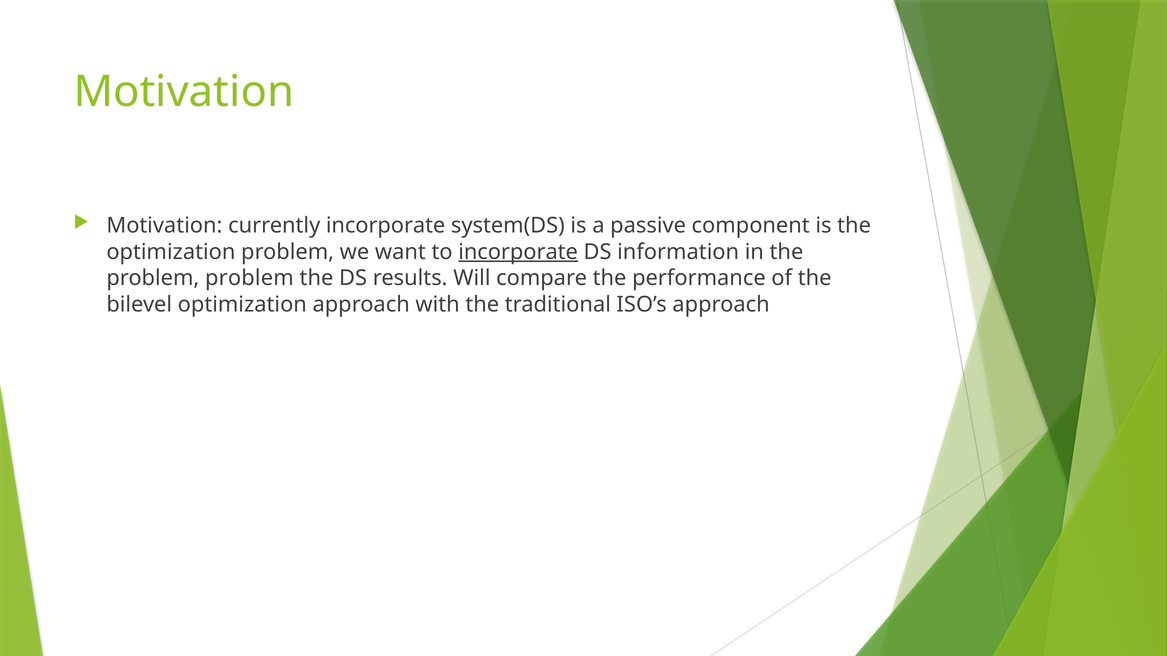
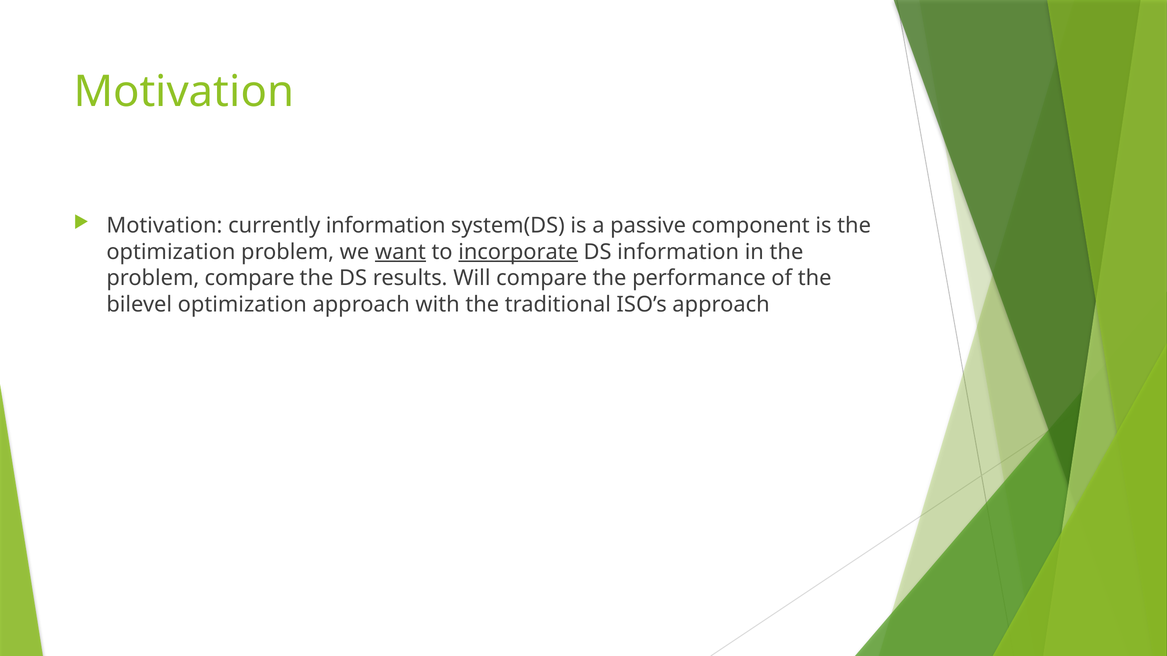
currently incorporate: incorporate -> information
want underline: none -> present
problem problem: problem -> compare
